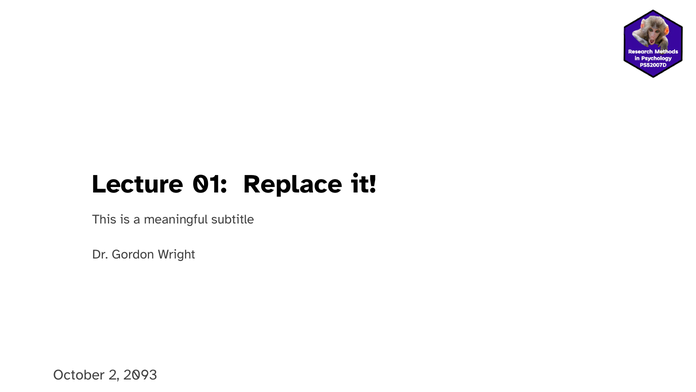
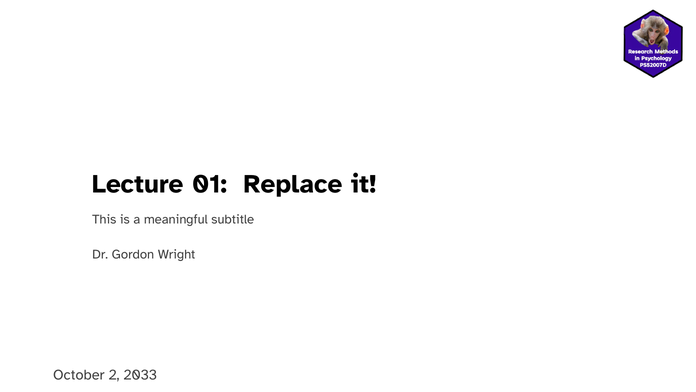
2093: 2093 -> 2033
